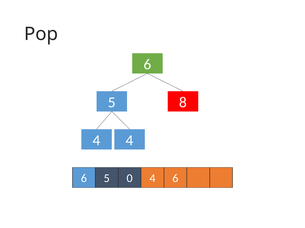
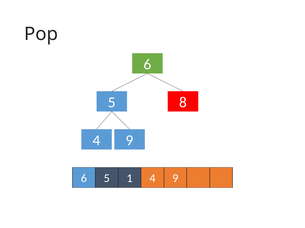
4 at (130, 141): 4 -> 9
0: 0 -> 1
6 at (175, 179): 6 -> 9
